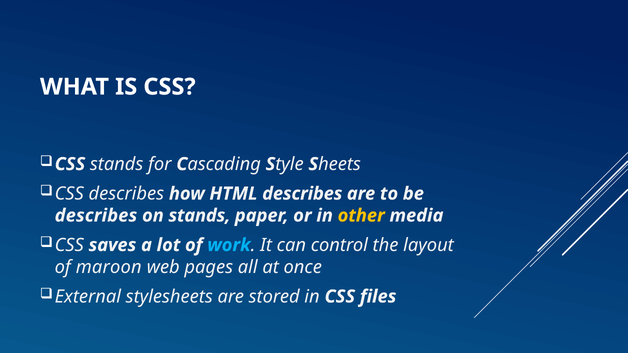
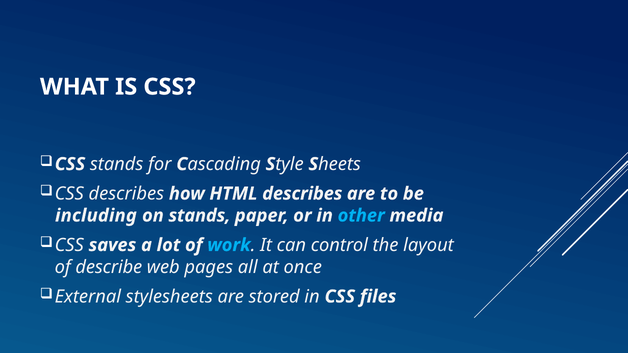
describes at (96, 216): describes -> including
other colour: yellow -> light blue
maroon: maroon -> describe
